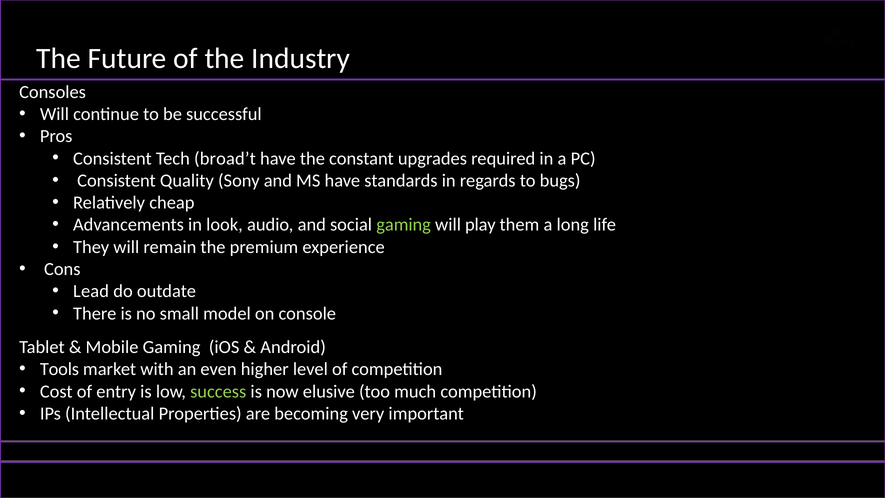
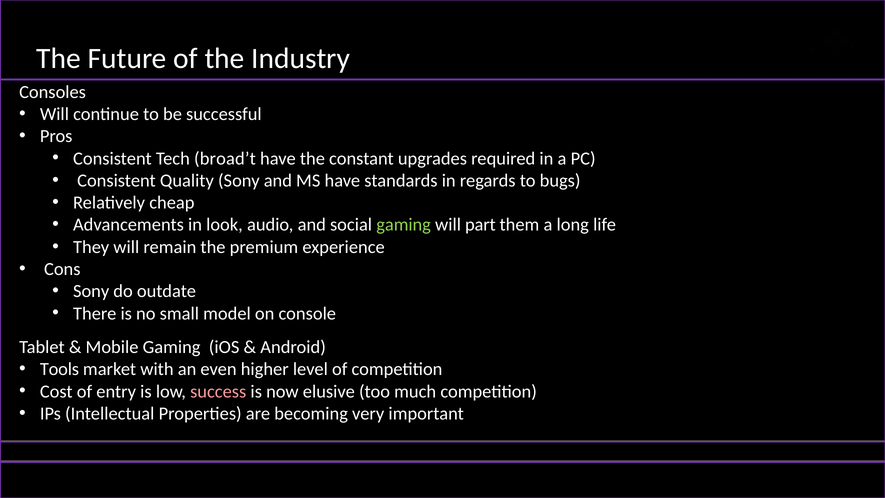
play: play -> part
Lead at (91, 291): Lead -> Sony
success colour: light green -> pink
